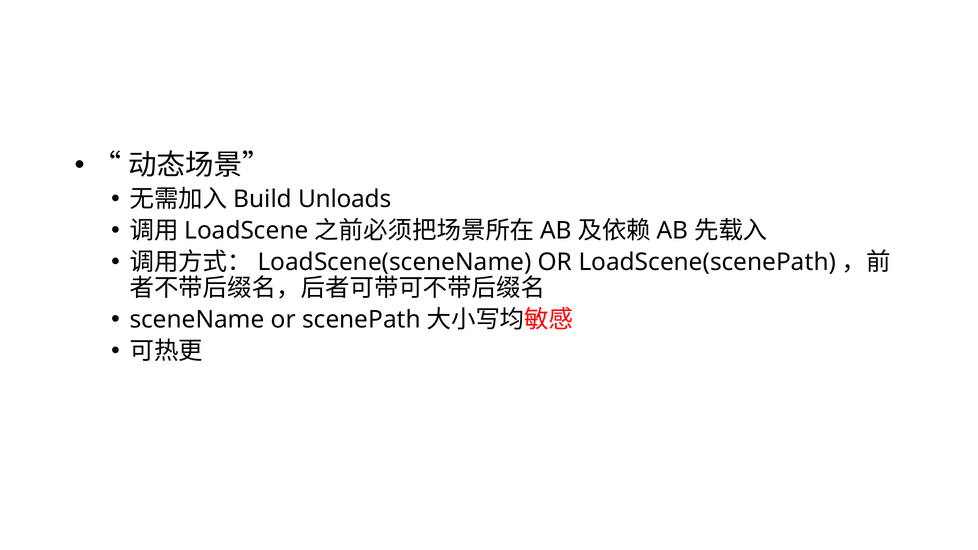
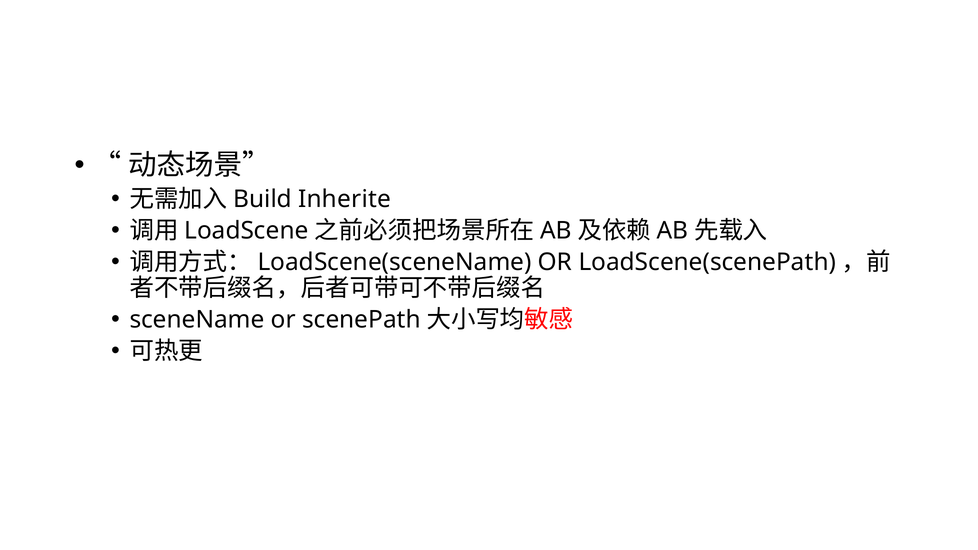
Unloads: Unloads -> Inherite
